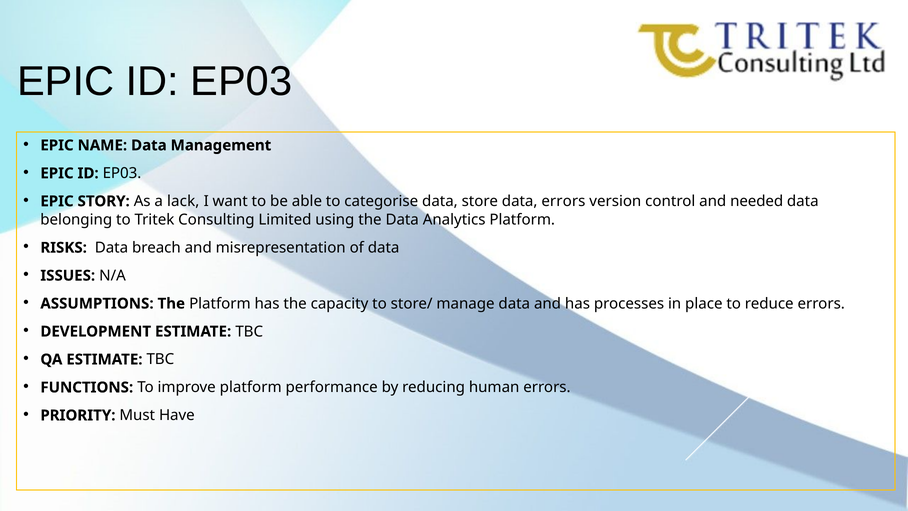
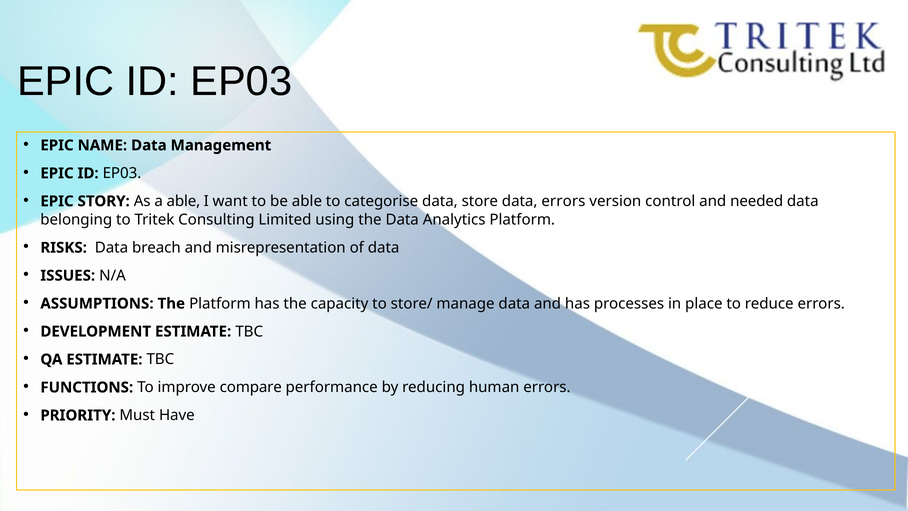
a lack: lack -> able
improve platform: platform -> compare
